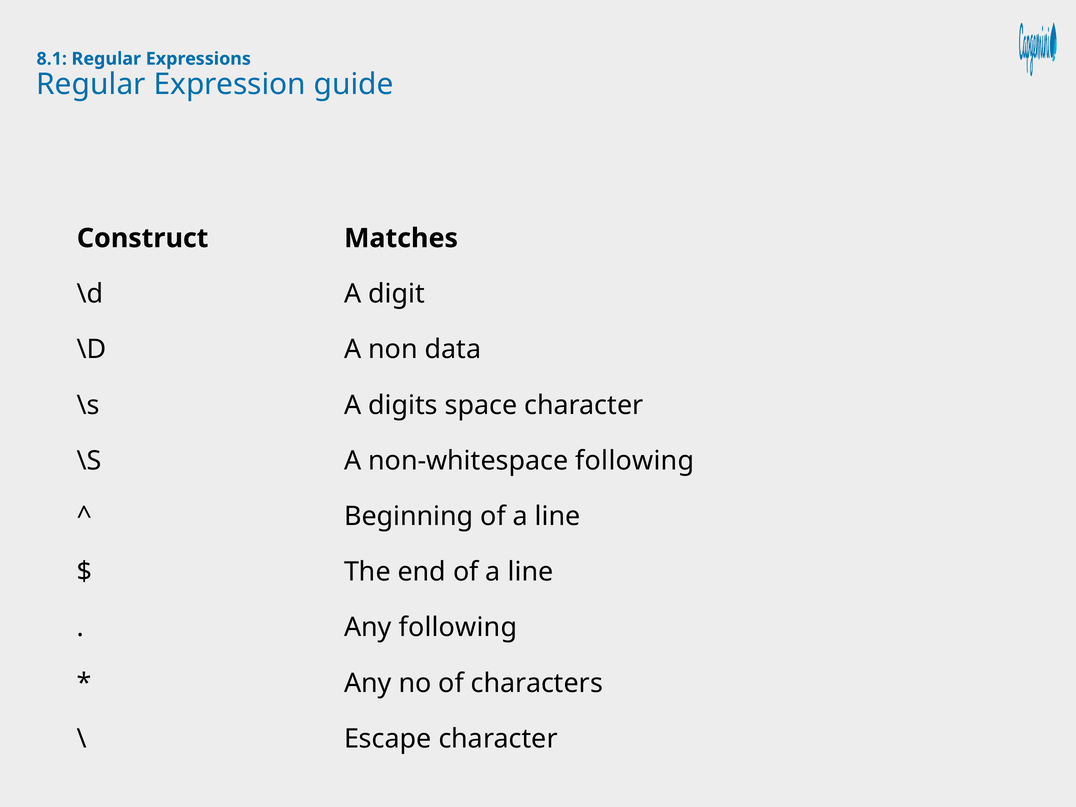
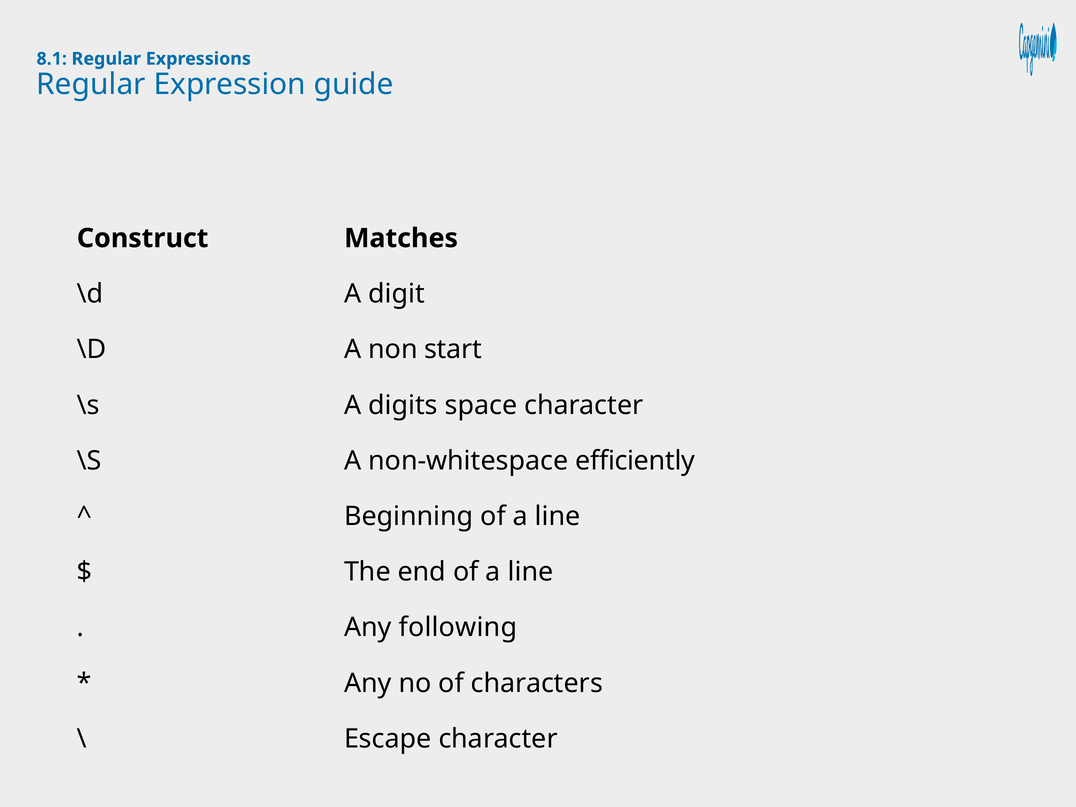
data: data -> start
non-whitespace following: following -> efficiently
